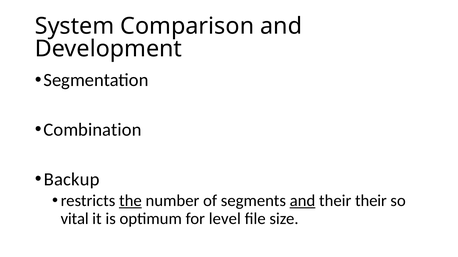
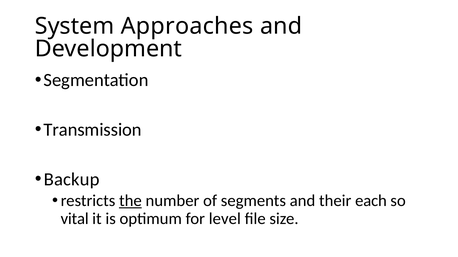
Comparison: Comparison -> Approaches
Combination: Combination -> Transmission
and at (303, 201) underline: present -> none
their their: their -> each
